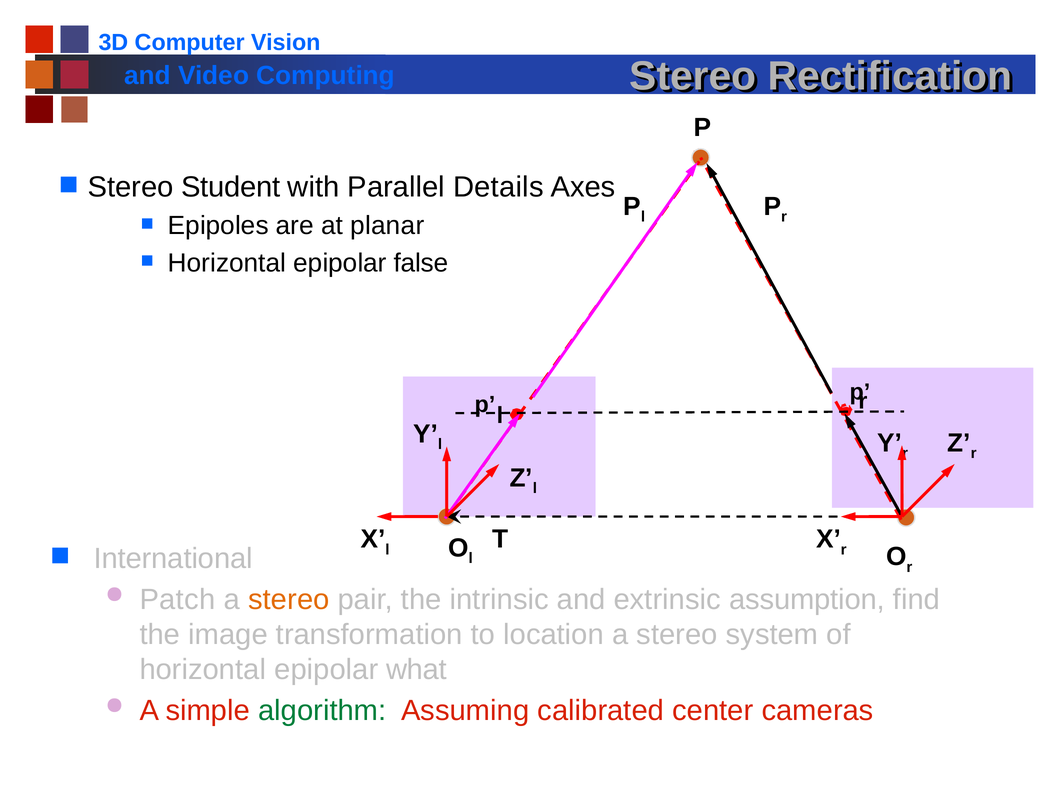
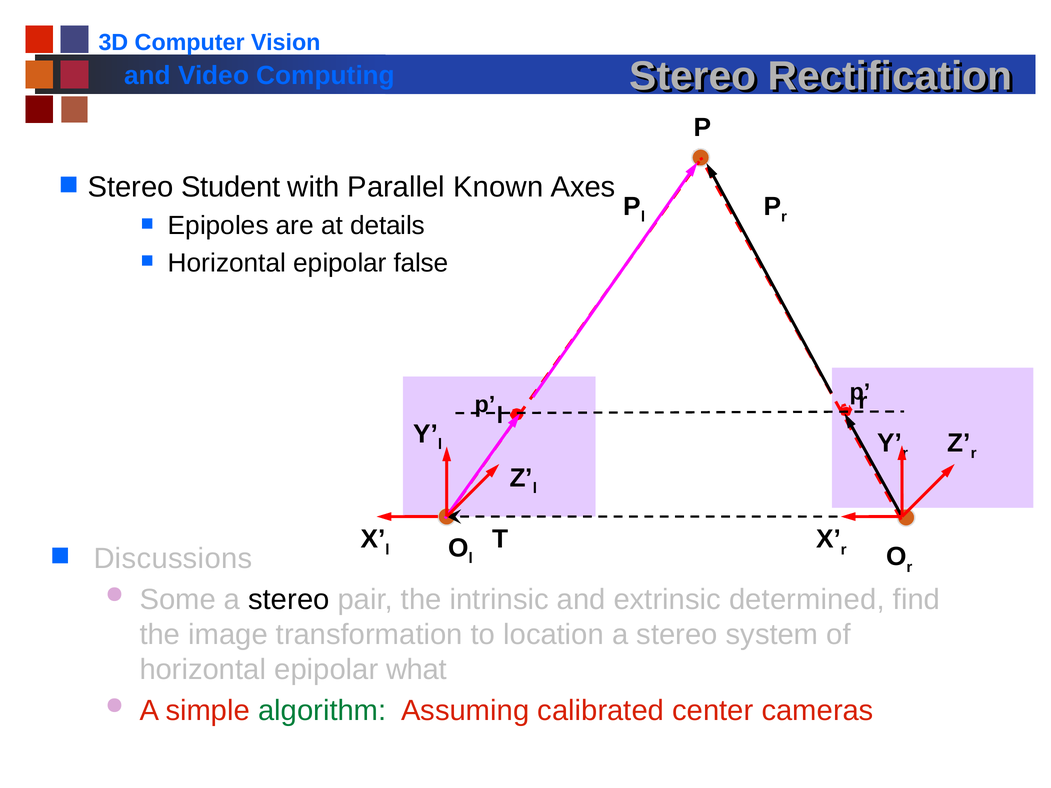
Details: Details -> Known
planar: planar -> details
International: International -> Discussions
Patch: Patch -> Some
stereo at (289, 600) colour: orange -> black
assumption: assumption -> determined
